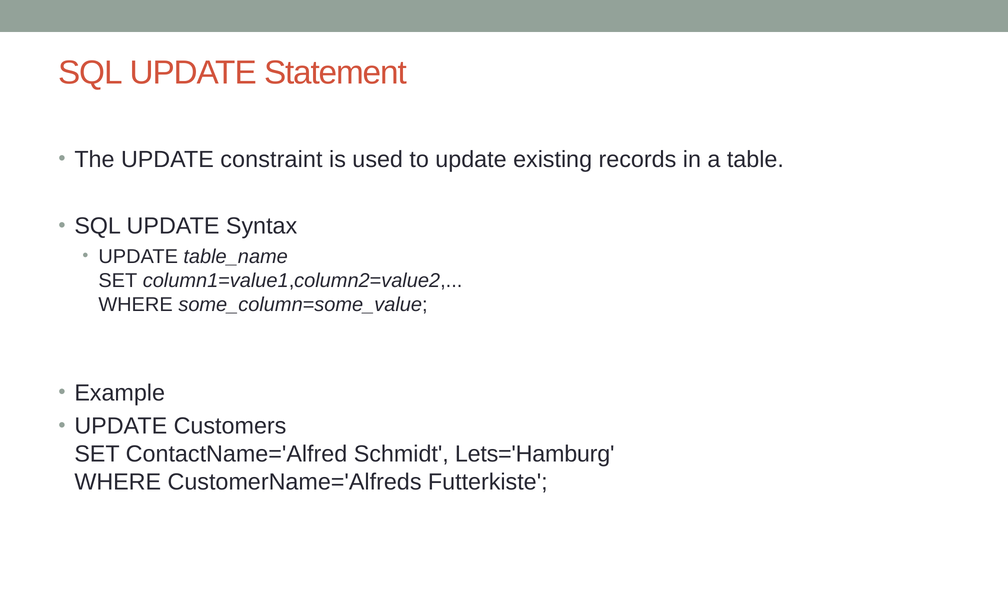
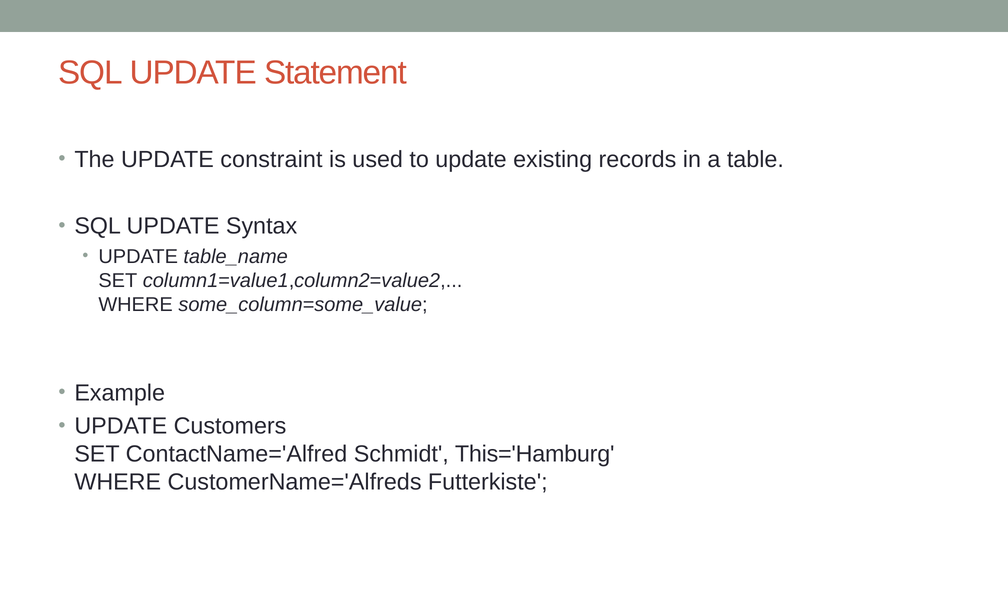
Lets='Hamburg: Lets='Hamburg -> This='Hamburg
